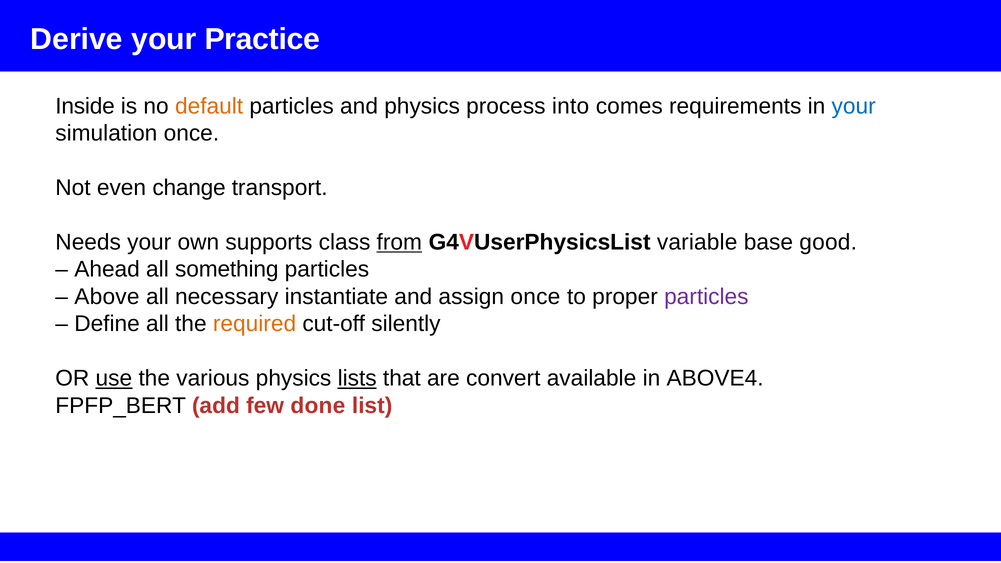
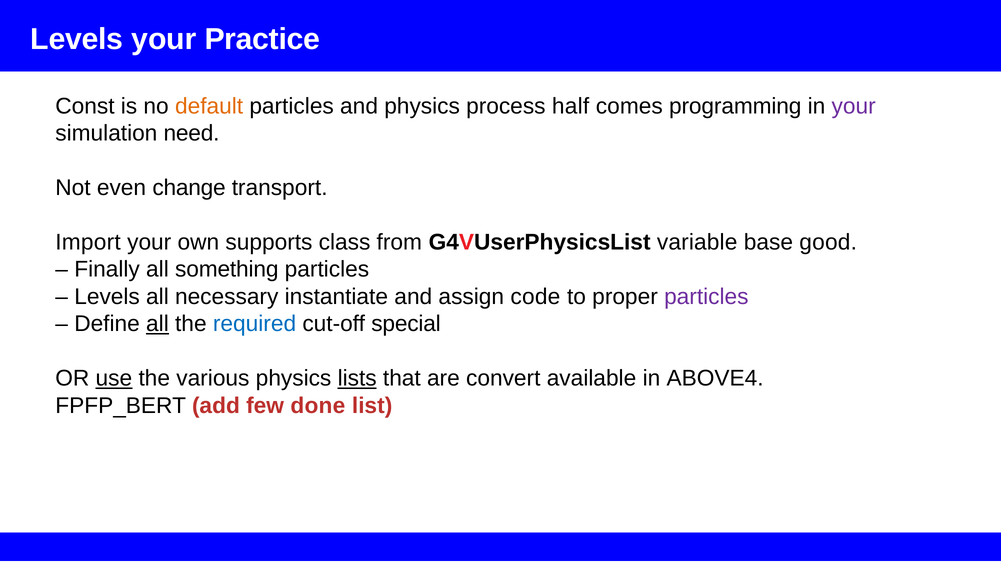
Derive at (77, 39): Derive -> Levels
Inside: Inside -> Const
into: into -> half
requirements: requirements -> programming
your at (854, 106) colour: blue -> purple
simulation once: once -> need
Needs: Needs -> Import
from underline: present -> none
Ahead: Ahead -> Finally
Above at (107, 297): Above -> Levels
assign once: once -> code
all at (157, 324) underline: none -> present
required colour: orange -> blue
silently: silently -> special
